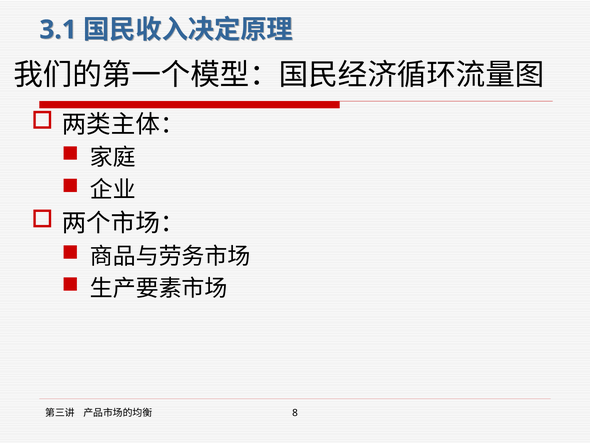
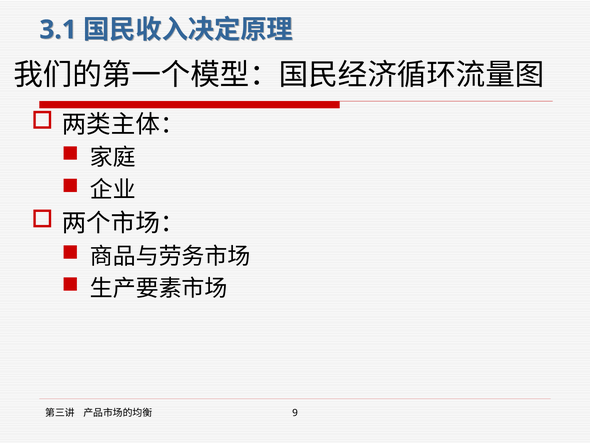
8: 8 -> 9
